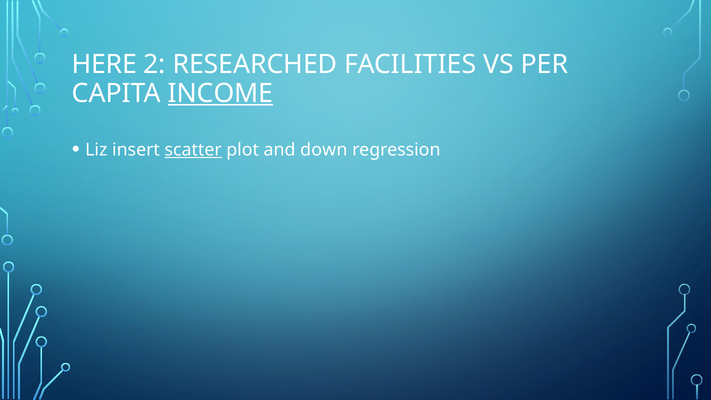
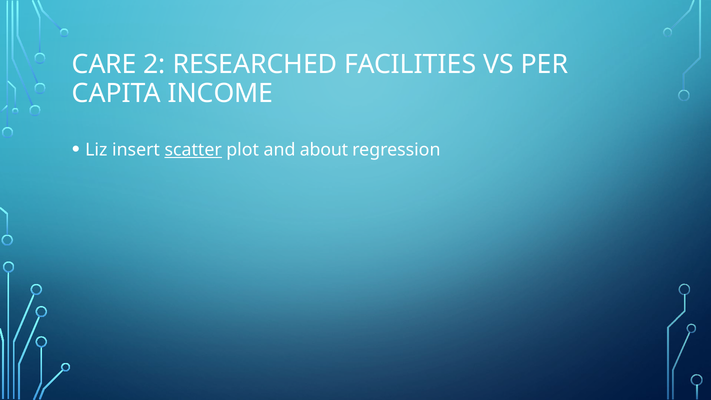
HERE: HERE -> CARE
INCOME underline: present -> none
down: down -> about
